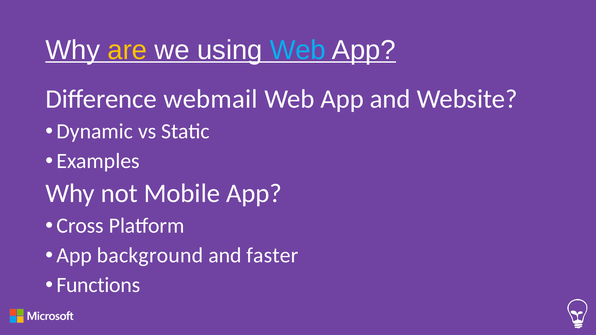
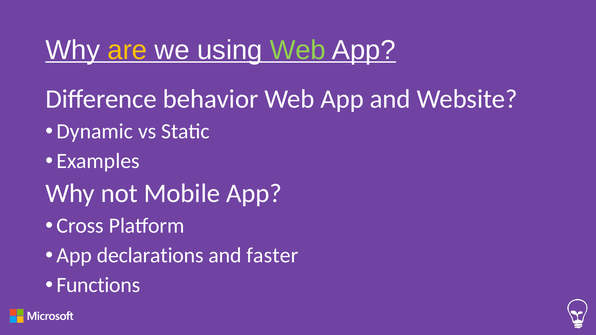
Web at (298, 50) colour: light blue -> light green
webmail: webmail -> behavior
background: background -> declarations
